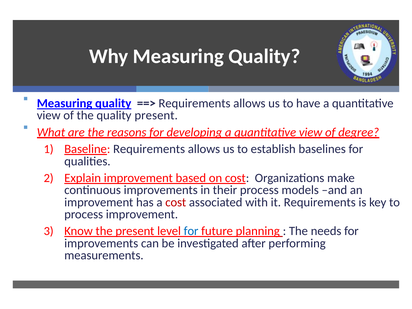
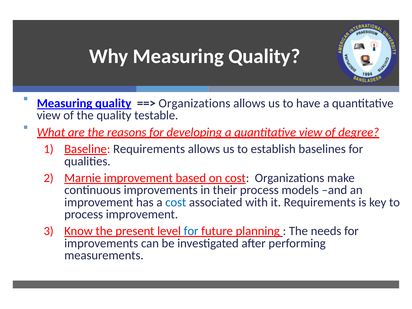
Requirements at (195, 103): Requirements -> Organizations
quality present: present -> testable
Explain: Explain -> Marnie
cost at (176, 202) colour: red -> blue
